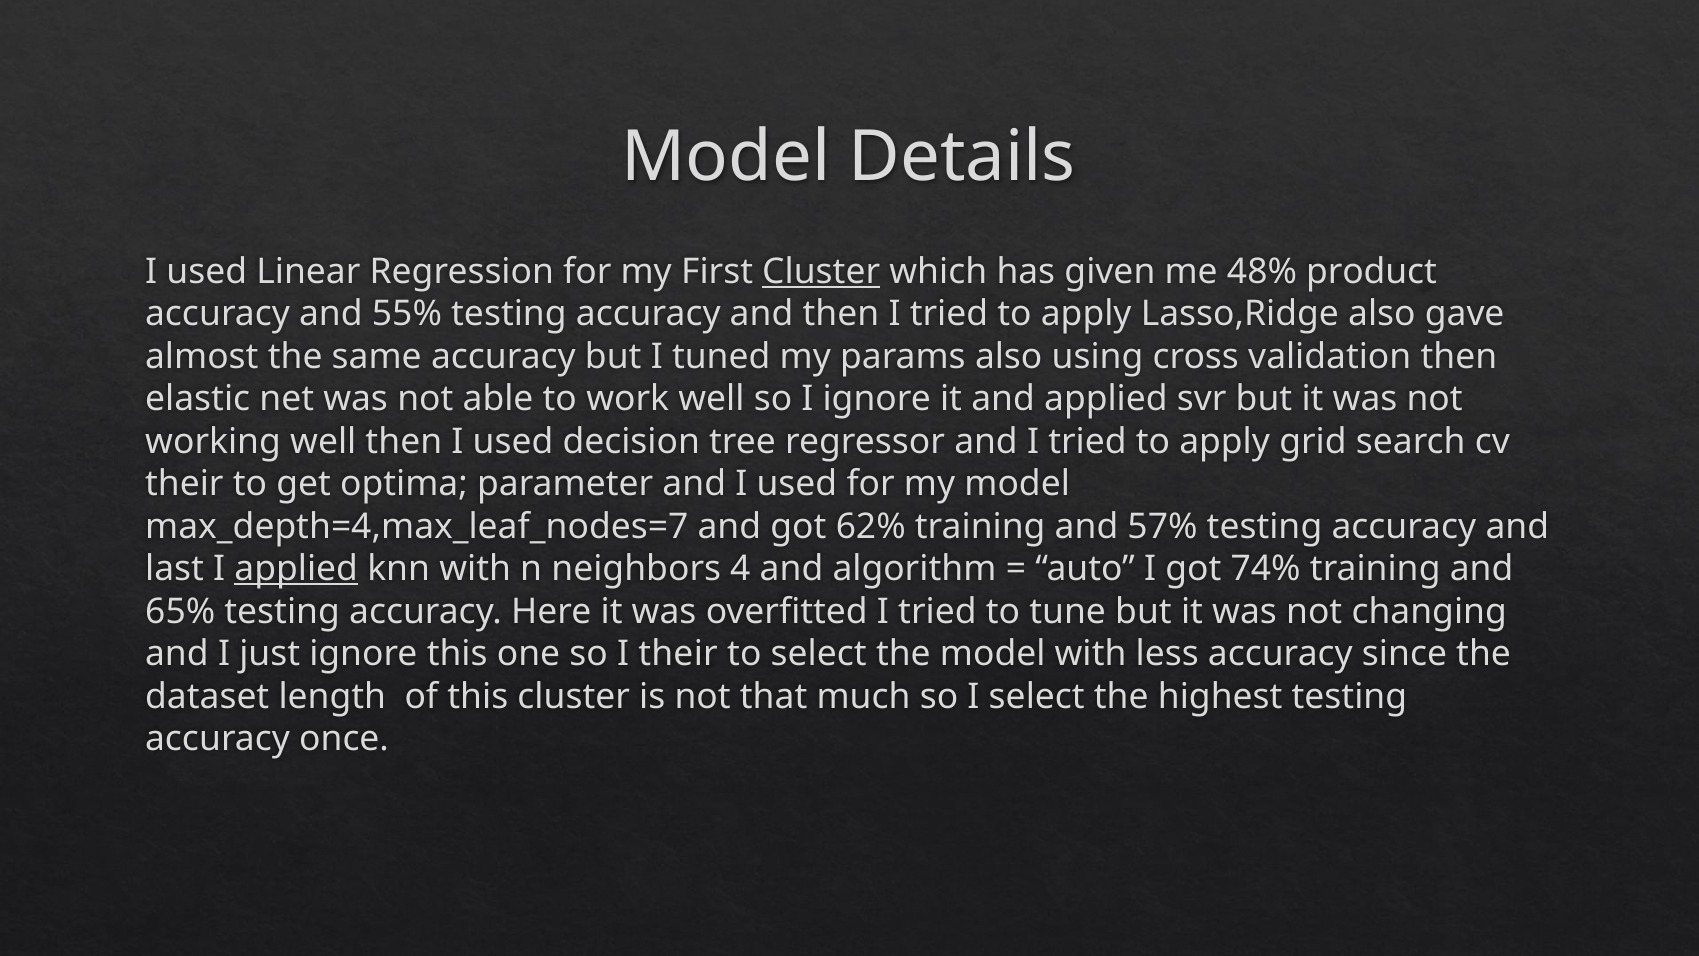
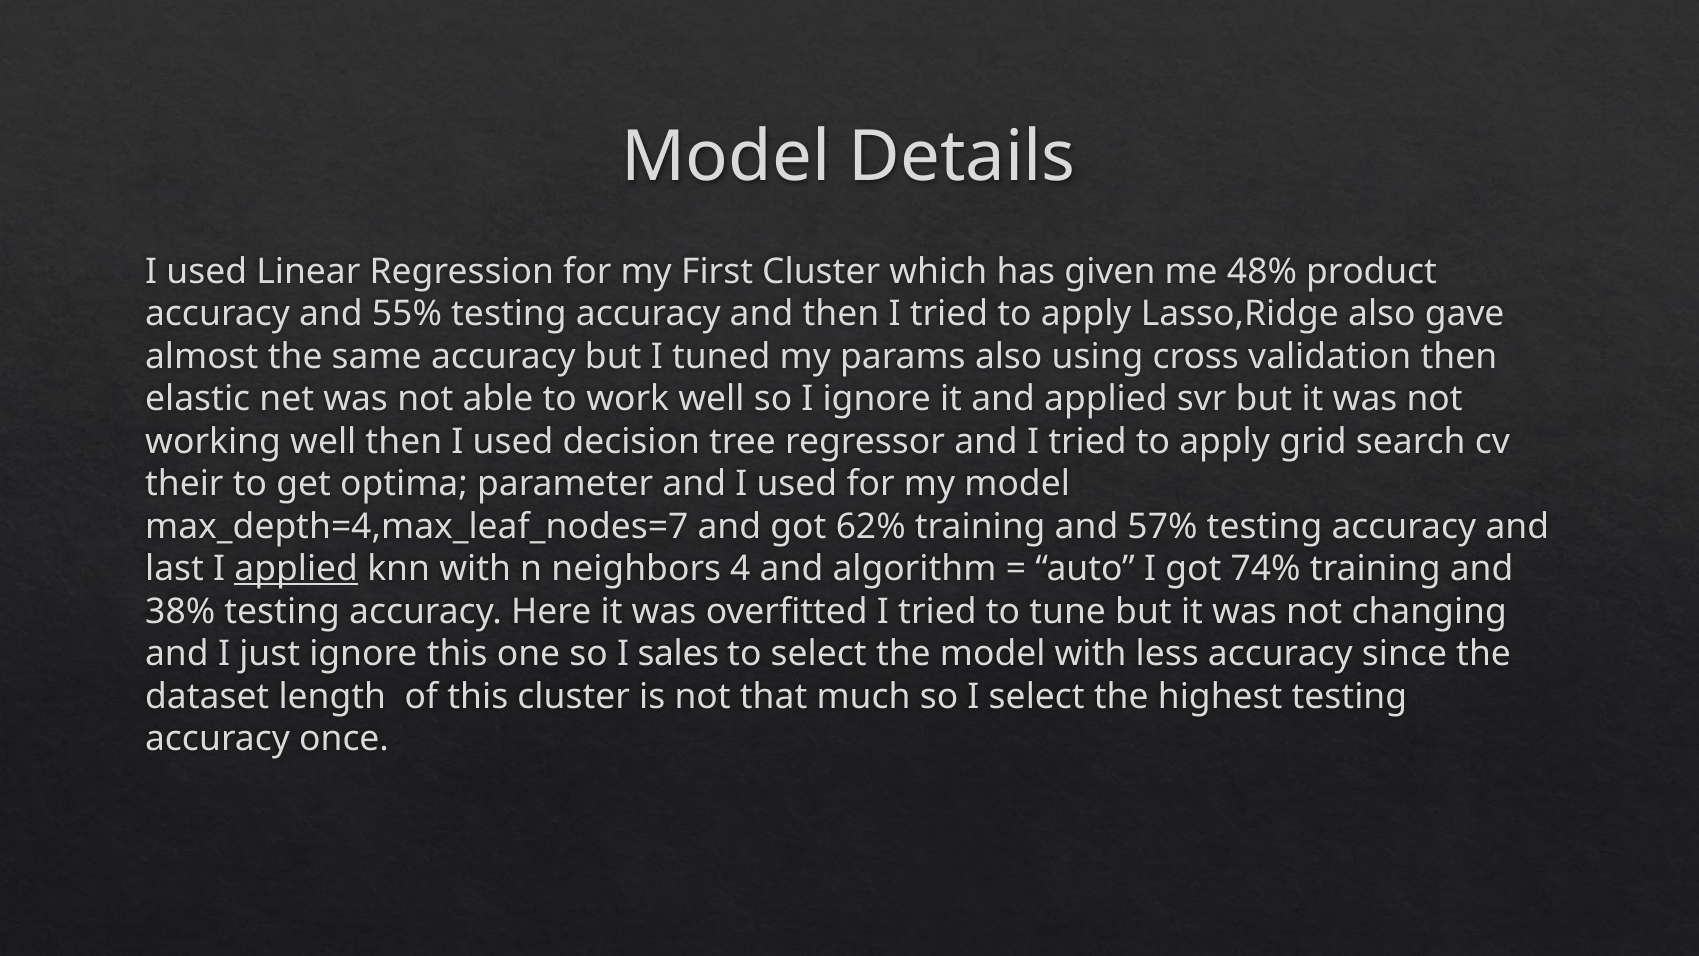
Cluster at (821, 272) underline: present -> none
65%: 65% -> 38%
I their: their -> sales
